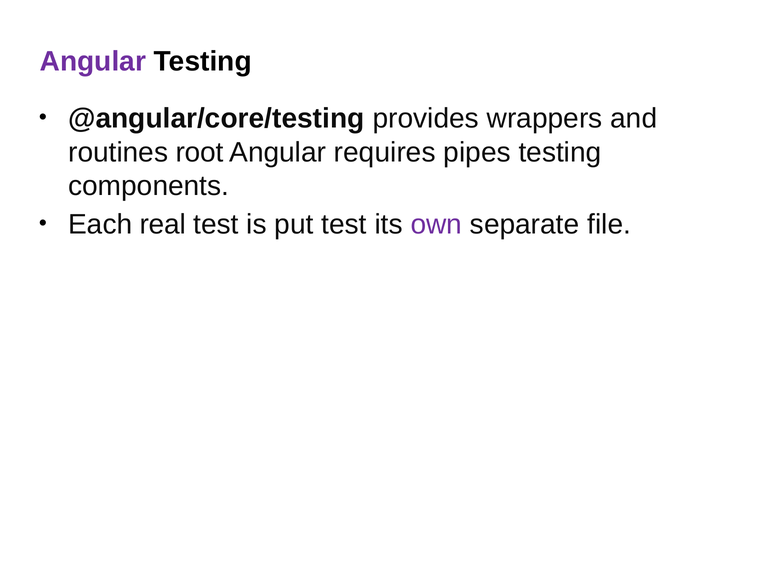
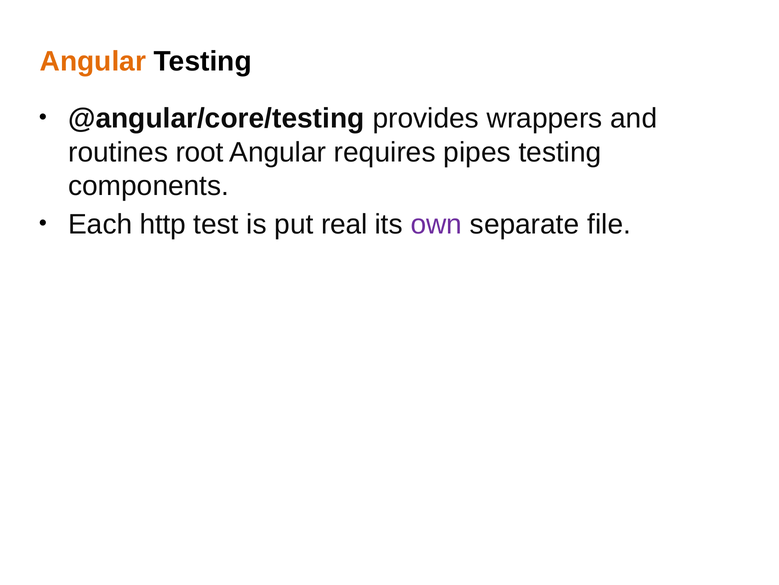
Angular at (93, 62) colour: purple -> orange
real: real -> http
put test: test -> real
